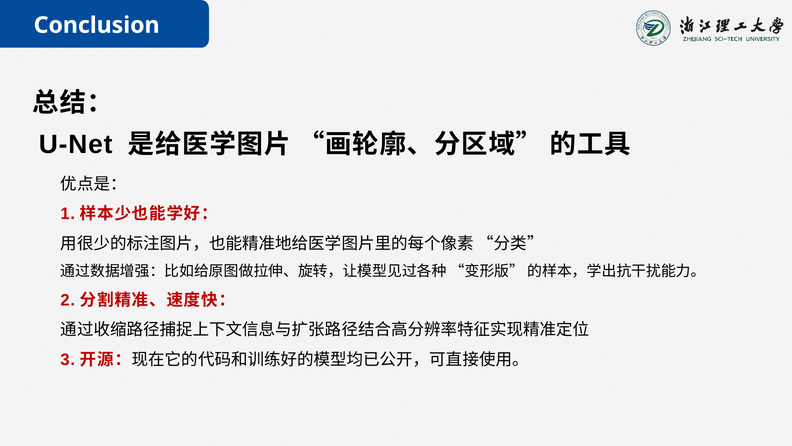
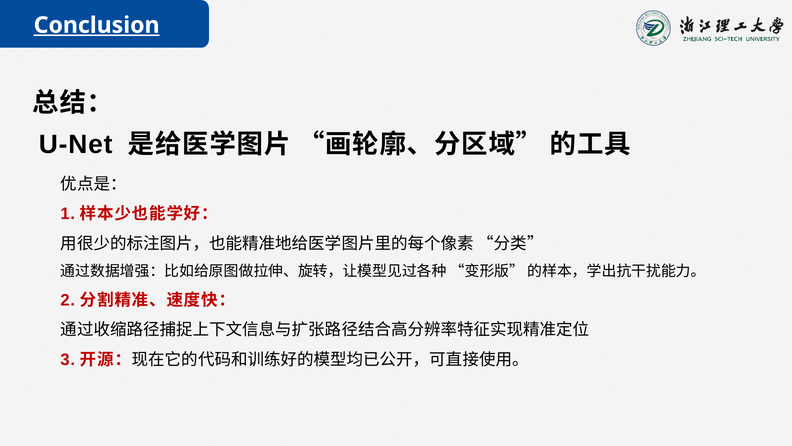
Conclusion underline: none -> present
